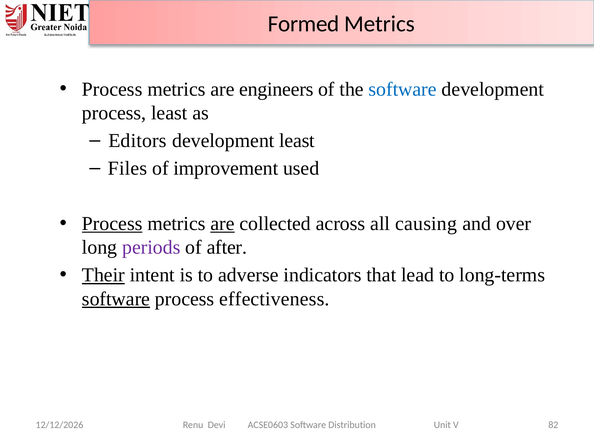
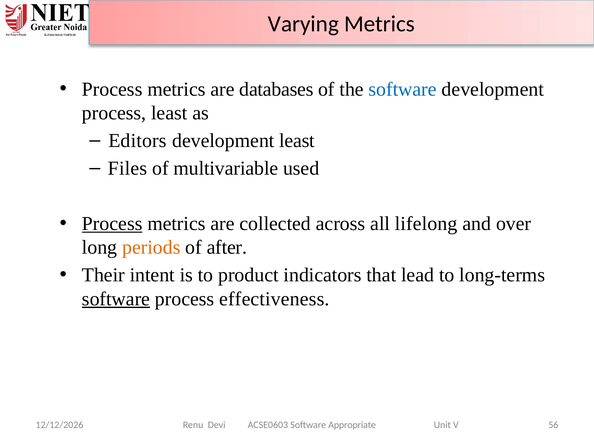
Formed: Formed -> Varying
engineers: engineers -> databases
improvement: improvement -> multivariable
are at (223, 224) underline: present -> none
causing: causing -> lifelong
periods colour: purple -> orange
Their underline: present -> none
adverse: adverse -> product
82: 82 -> 56
Distribution: Distribution -> Appropriate
